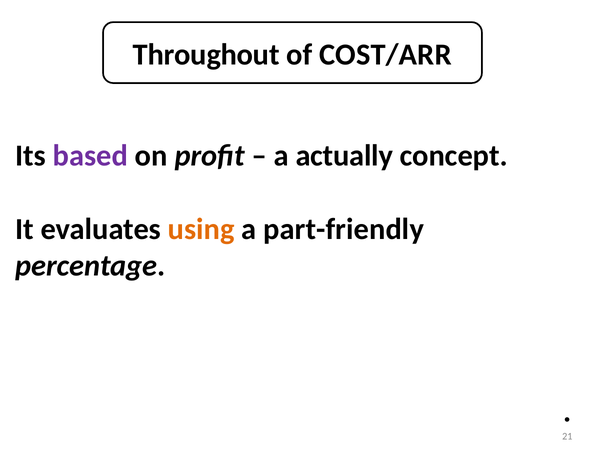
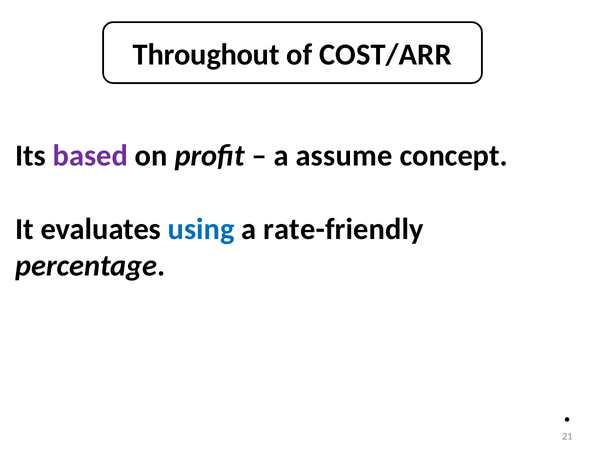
actually: actually -> assume
using colour: orange -> blue
part-friendly: part-friendly -> rate-friendly
